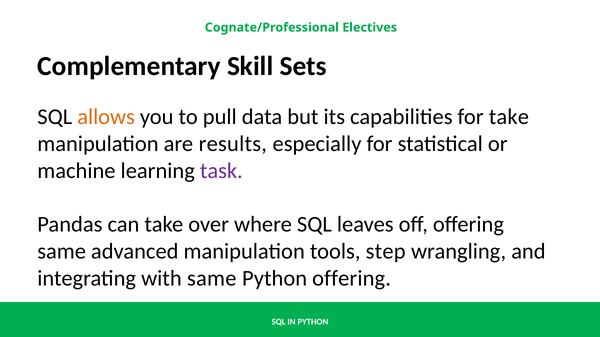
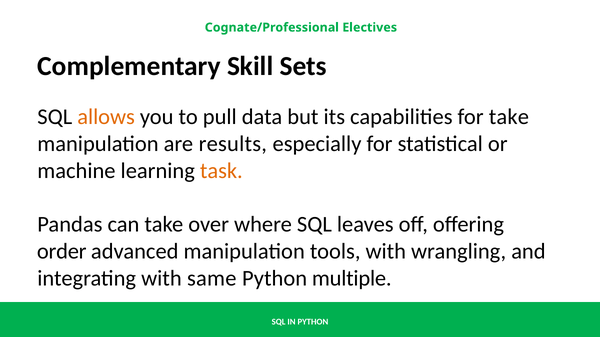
task colour: purple -> orange
same at (62, 252): same -> order
tools step: step -> with
Python offering: offering -> multiple
